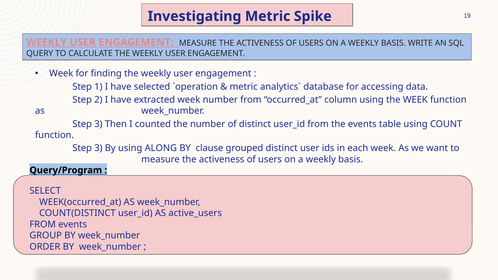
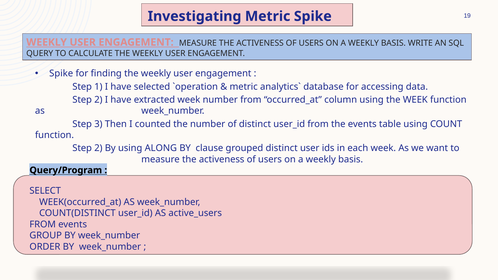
Week at (61, 74): Week -> Spike
3 at (98, 148): 3 -> 2
